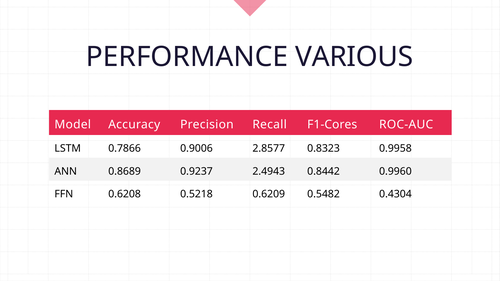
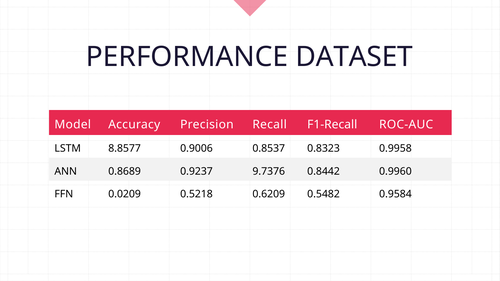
VARIOUS: VARIOUS -> DATASET
F1-Cores: F1-Cores -> F1-Recall
0.7866: 0.7866 -> 8.8577
2.8577: 2.8577 -> 0.8537
2.4943: 2.4943 -> 9.7376
0.6208: 0.6208 -> 0.0209
0.4304: 0.4304 -> 0.9584
